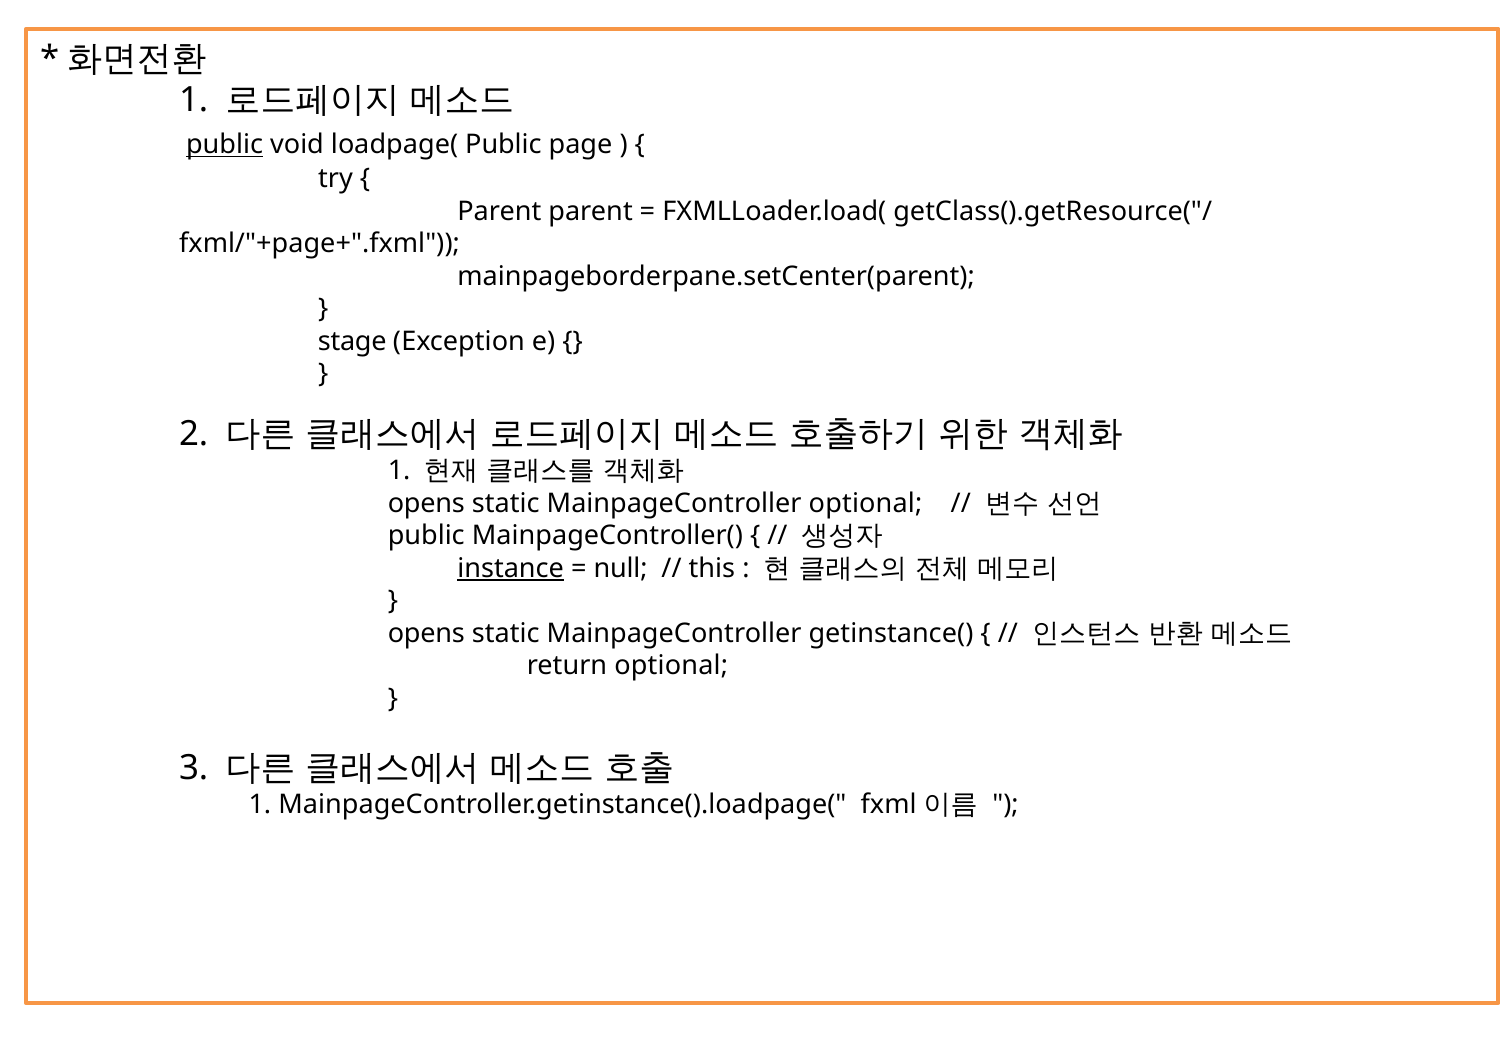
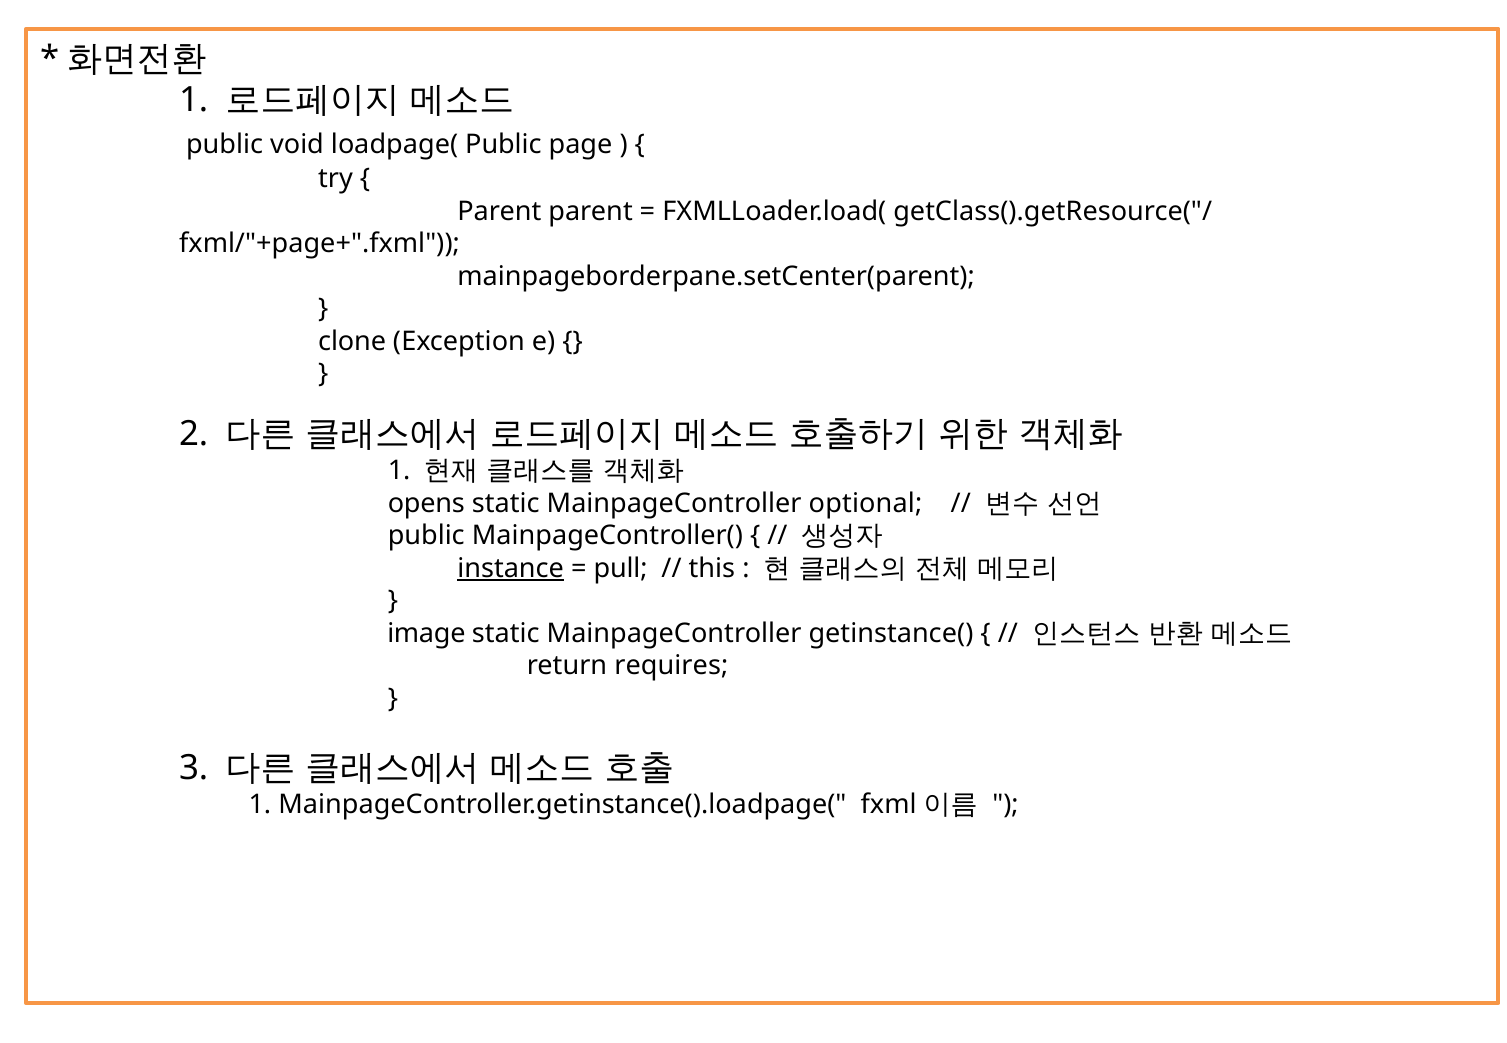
public at (225, 145) underline: present -> none
stage: stage -> clone
null: null -> pull
opens at (426, 633): opens -> image
return optional: optional -> requires
